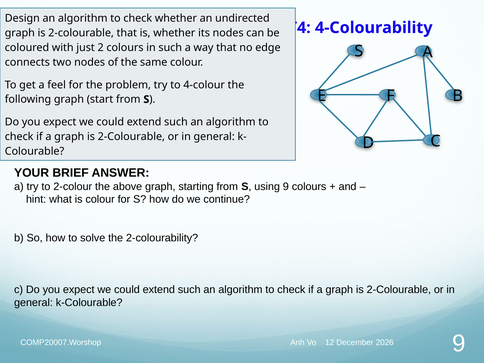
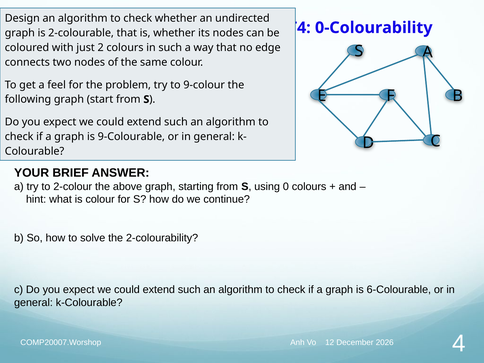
4-Colourability: 4-Colourability -> 0-Colourability
4-colour: 4-colour -> 9-colour
2-Colourable at (131, 137): 2-Colourable -> 9-Colourable
using 9: 9 -> 0
2-Colourable at (399, 290): 2-Colourable -> 6-Colourable
COMP20007.Worshop 9: 9 -> 4
